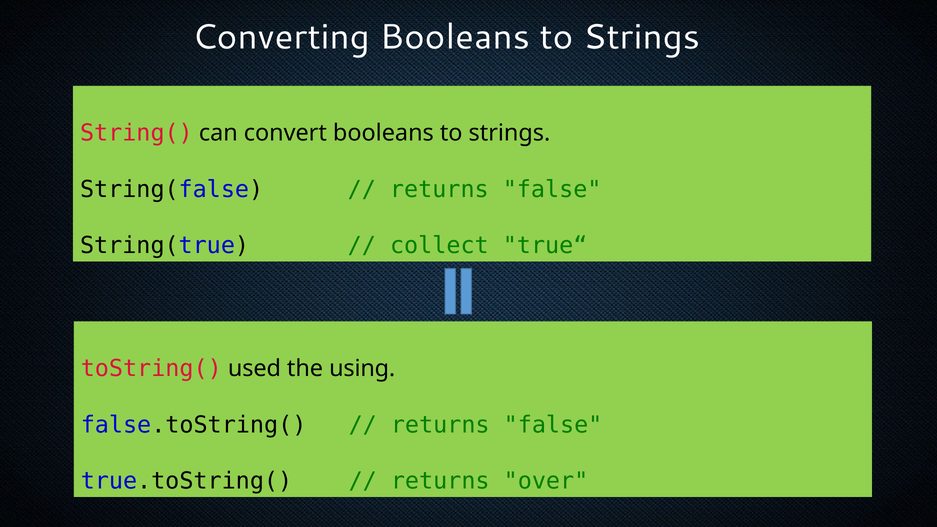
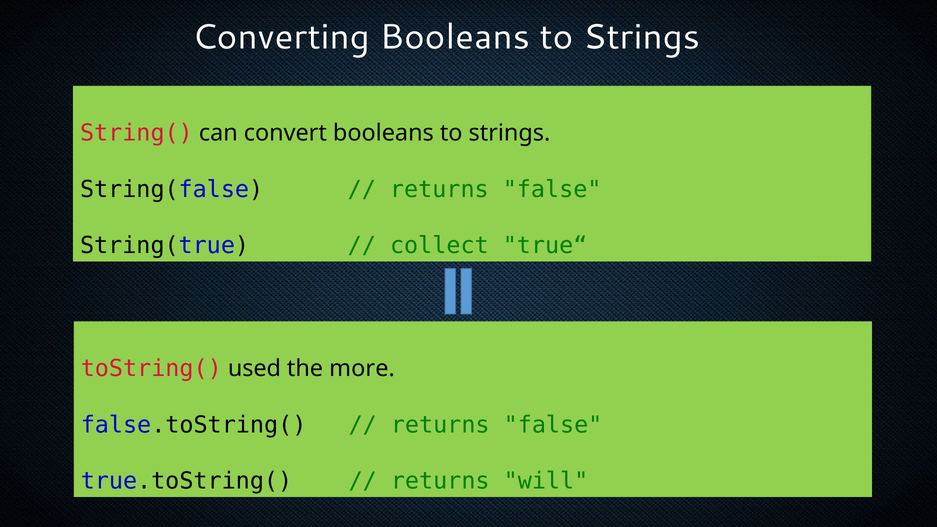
using: using -> more
over: over -> will
